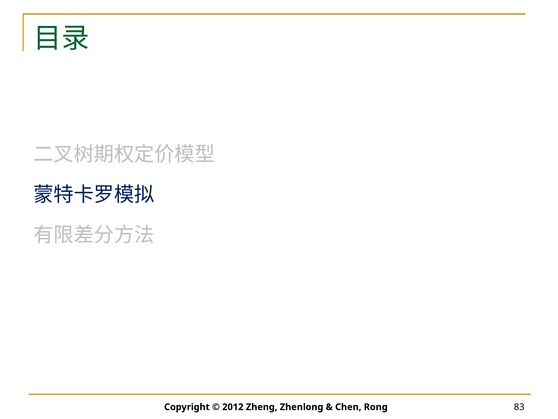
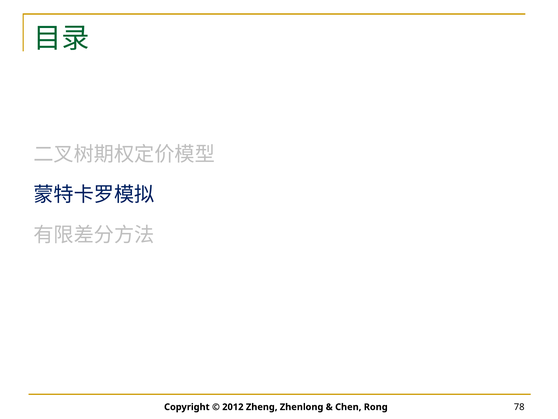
83: 83 -> 78
